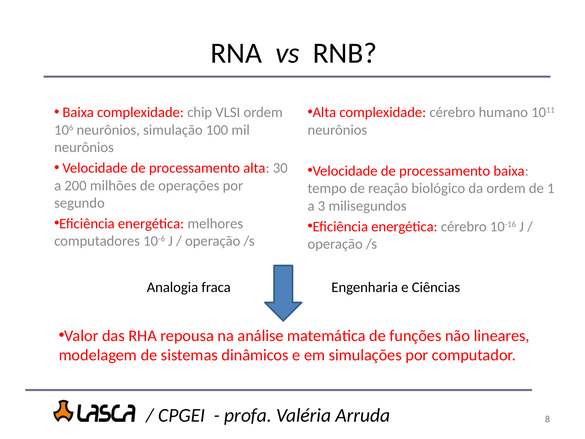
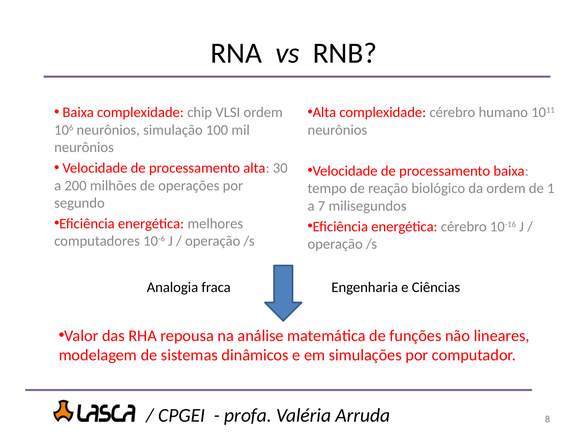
3: 3 -> 7
